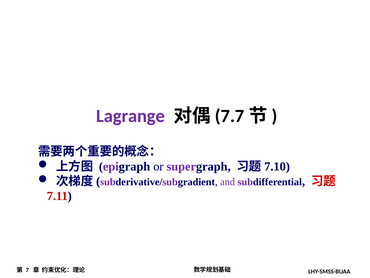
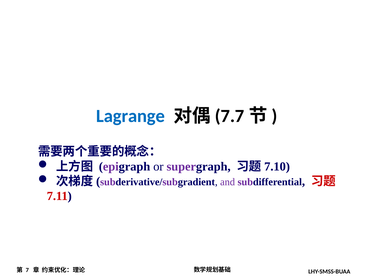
Lagrange colour: purple -> blue
